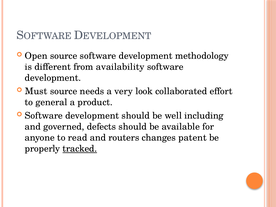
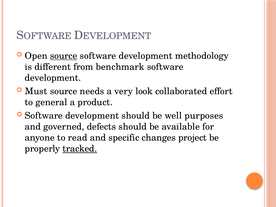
source at (64, 56) underline: none -> present
availability: availability -> benchmark
including: including -> purposes
routers: routers -> specific
patent: patent -> project
